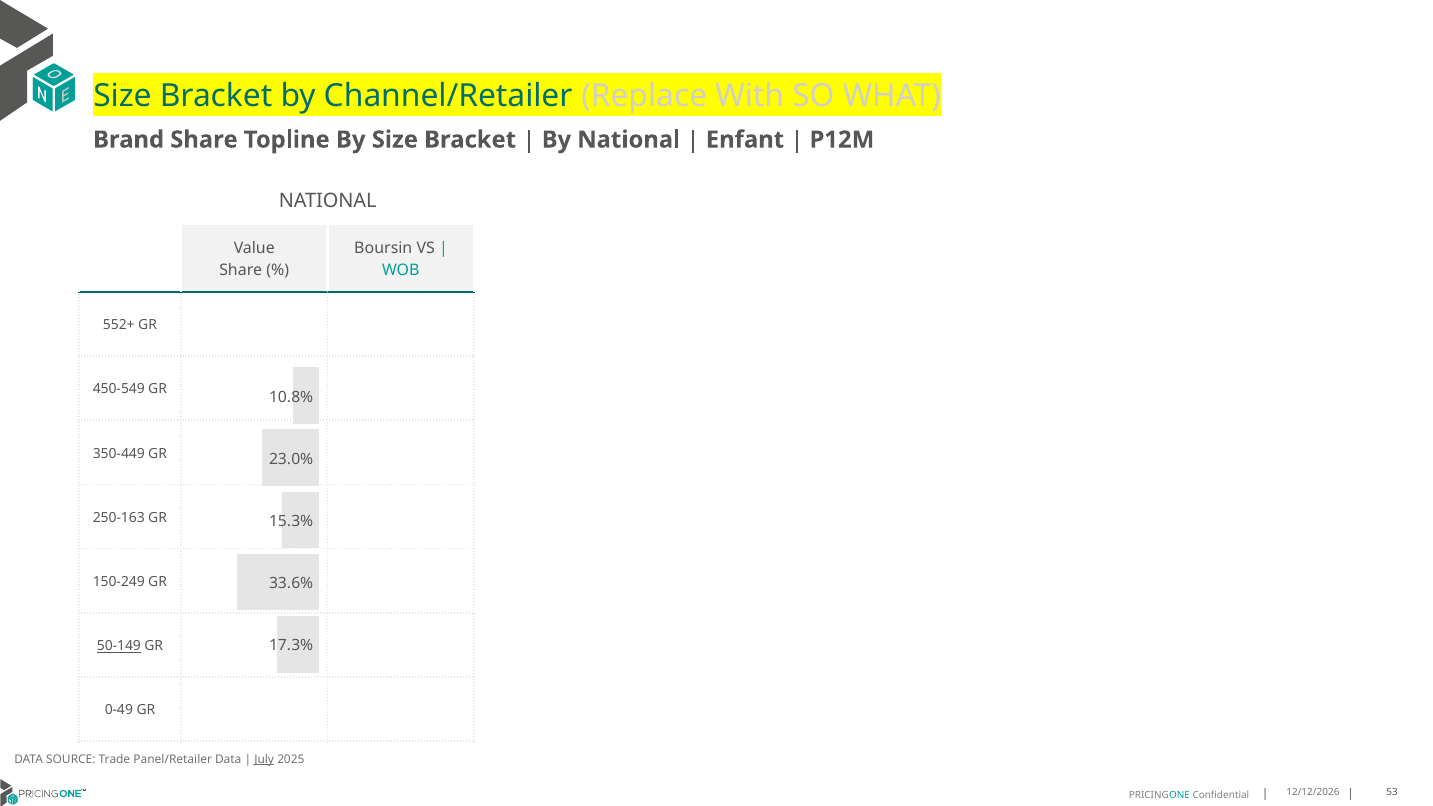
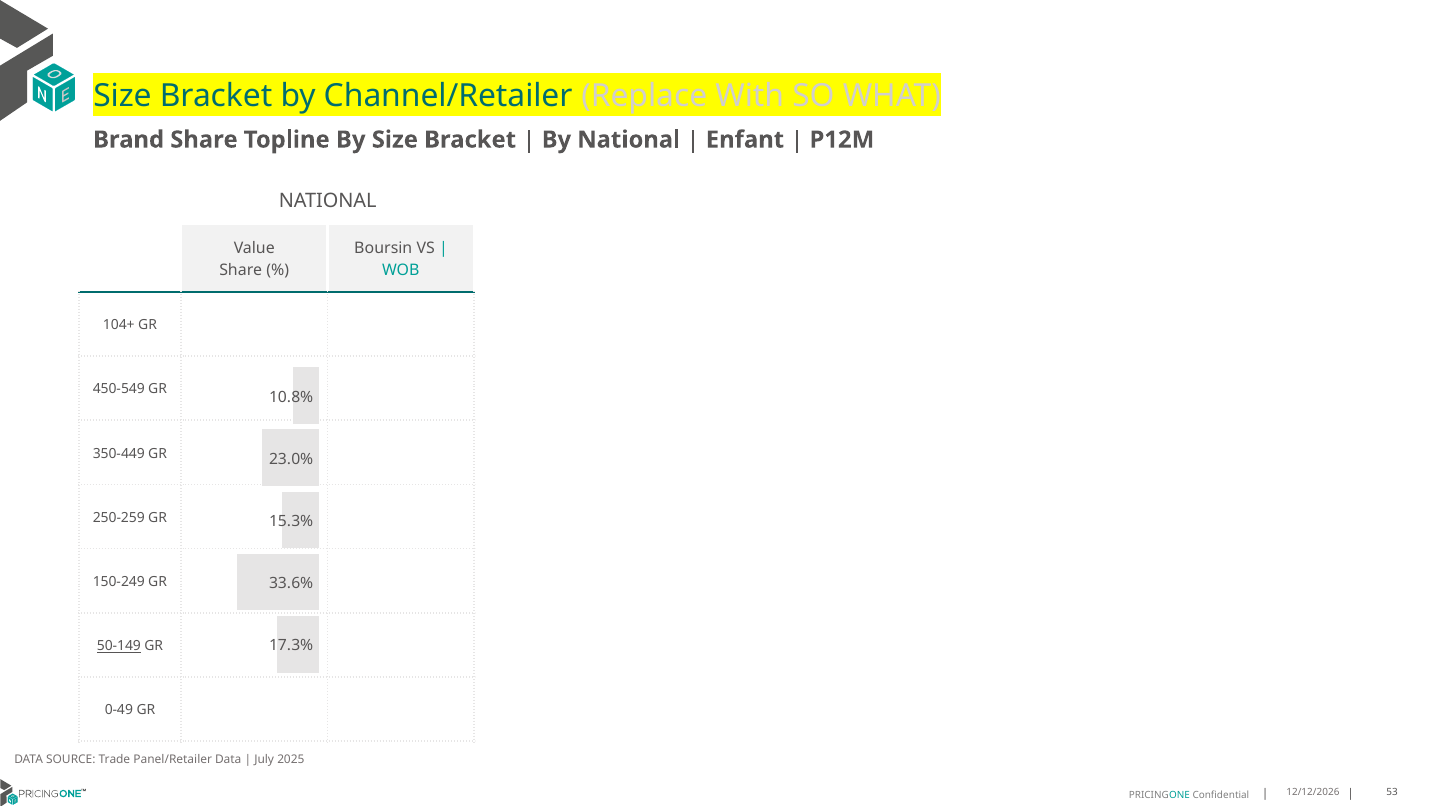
552+: 552+ -> 104+
250-163: 250-163 -> 250-259
July underline: present -> none
